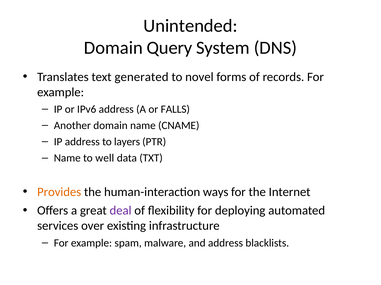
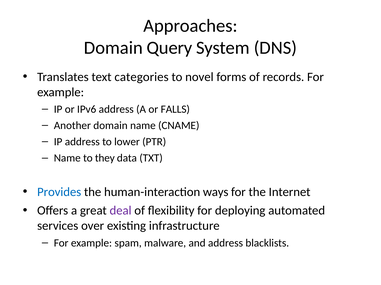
Unintended: Unintended -> Approaches
generated: generated -> categories
layers: layers -> lower
well: well -> they
Provides colour: orange -> blue
